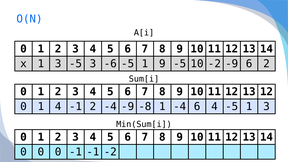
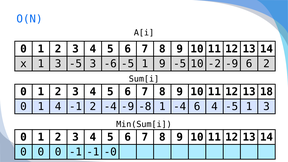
13 12: 12 -> 18
-1 -2: -2 -> -0
